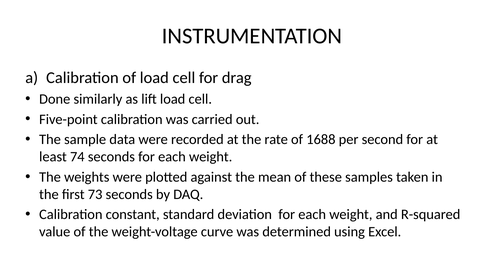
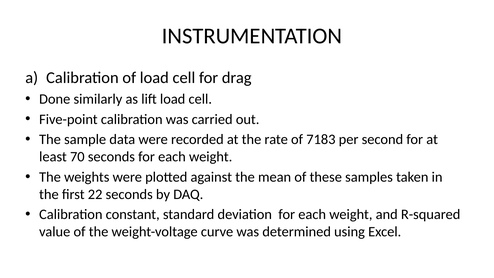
1688: 1688 -> 7183
74: 74 -> 70
73: 73 -> 22
